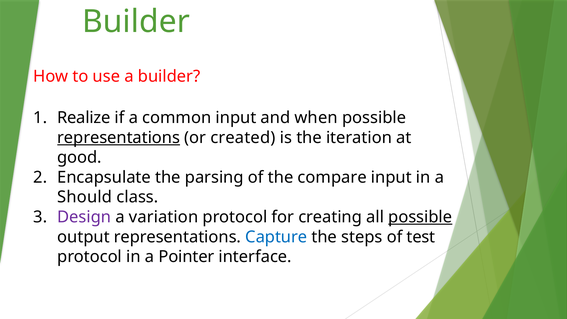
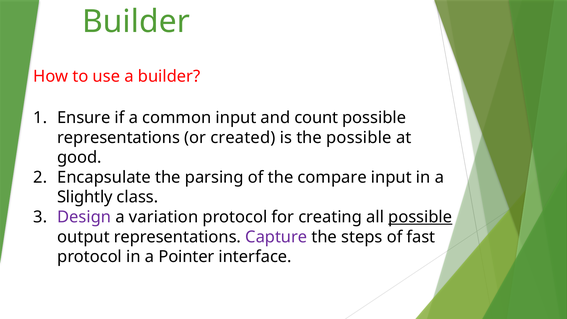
Realize: Realize -> Ensure
when: when -> count
representations at (119, 138) underline: present -> none
the iteration: iteration -> possible
Should: Should -> Slightly
Capture colour: blue -> purple
test: test -> fast
